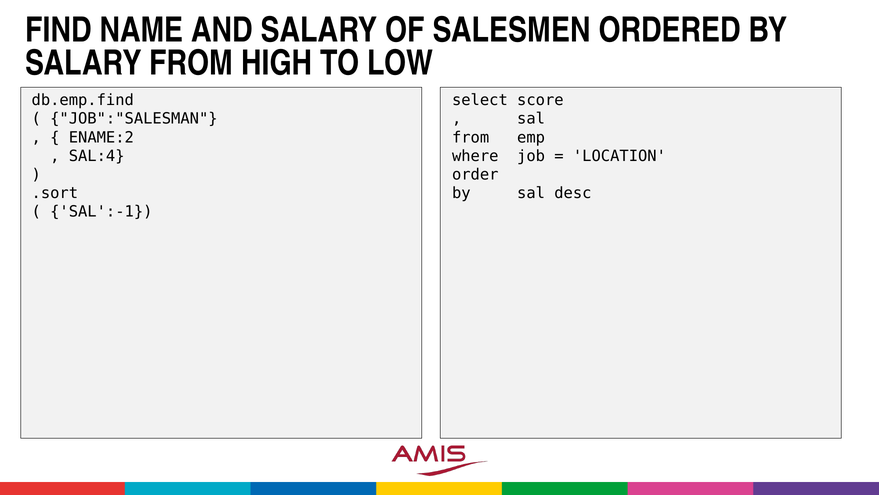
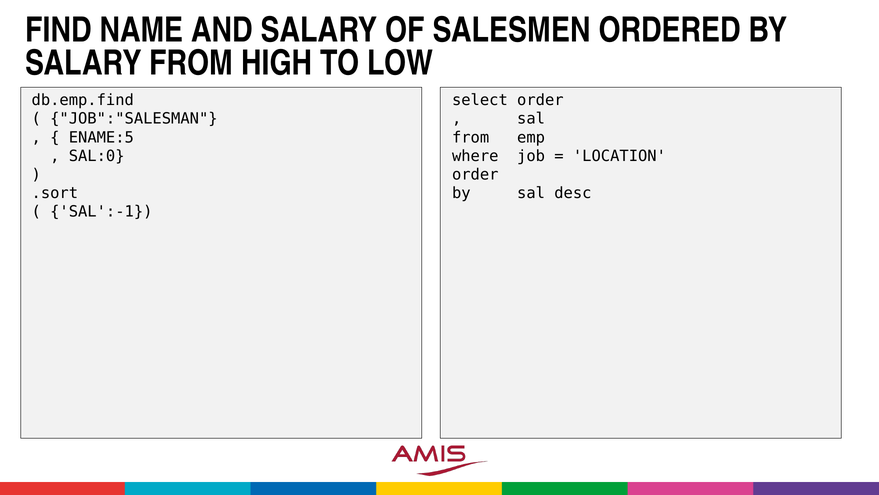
select score: score -> order
ENAME:2: ENAME:2 -> ENAME:5
SAL:4: SAL:4 -> SAL:0
